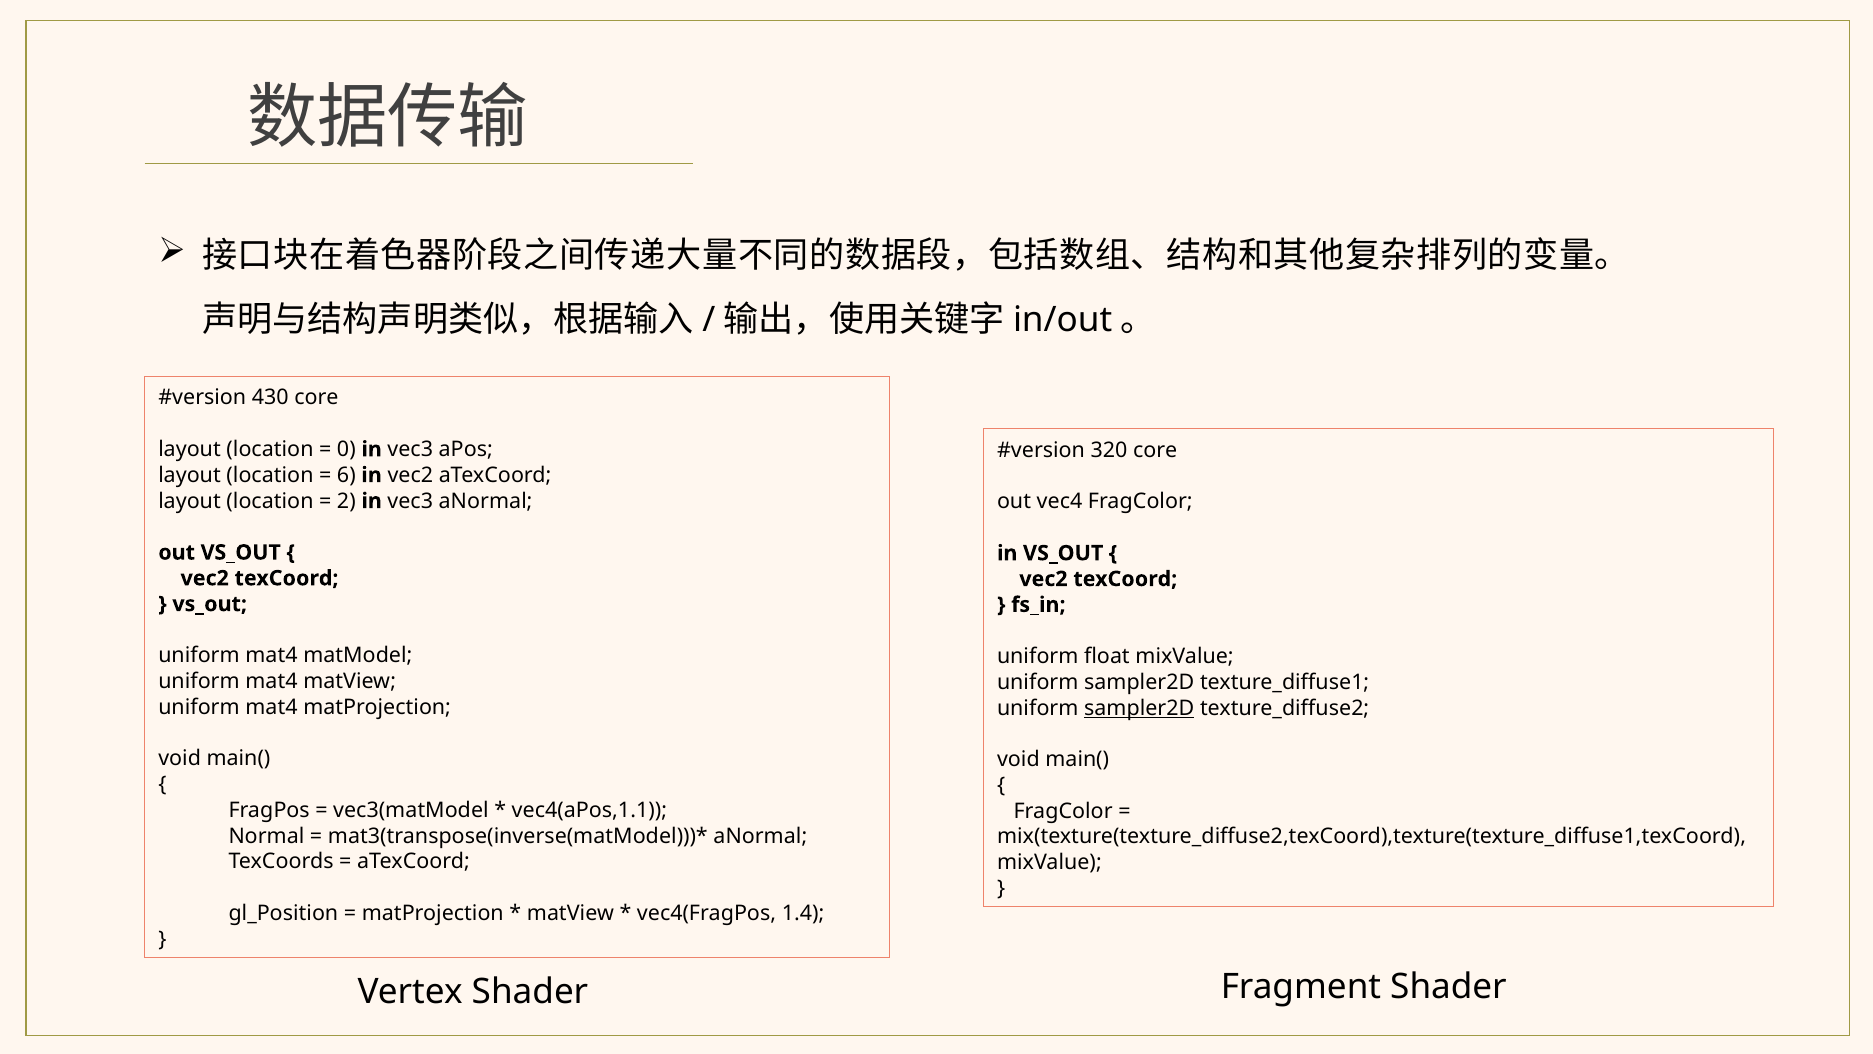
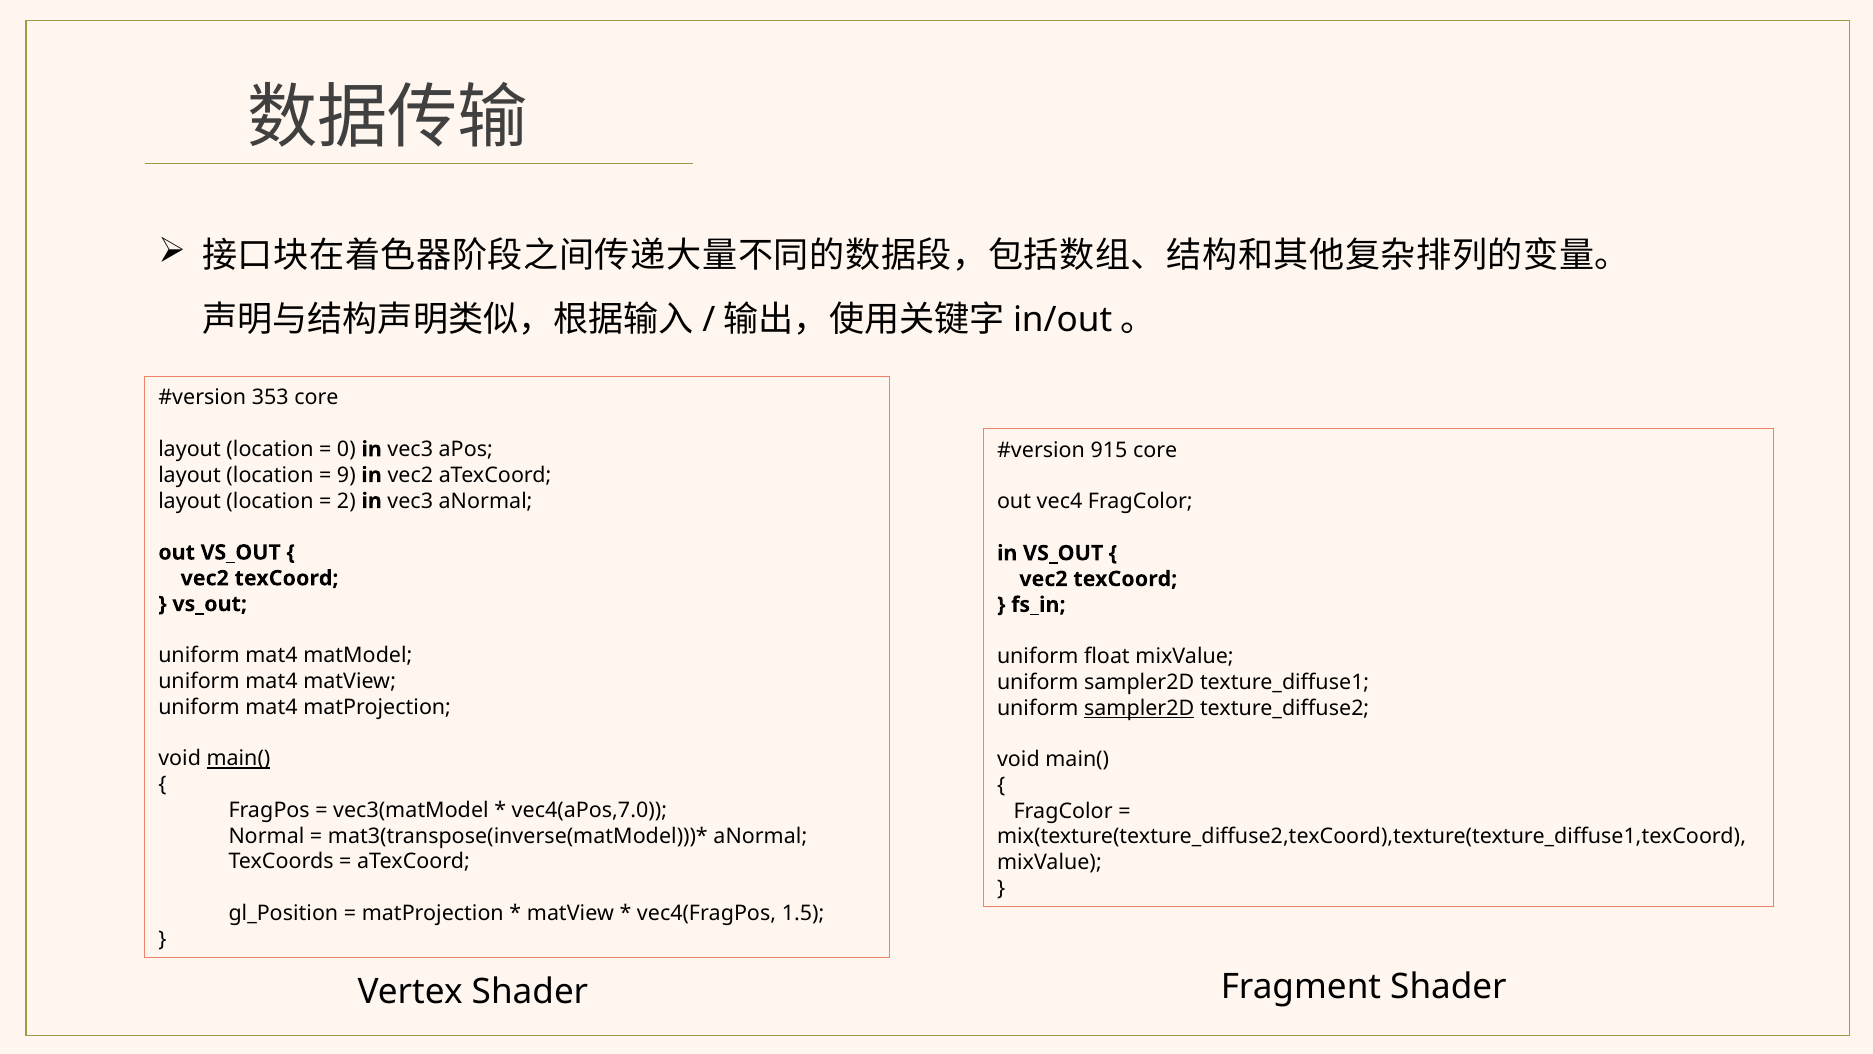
430: 430 -> 353
320: 320 -> 915
6: 6 -> 9
main( at (238, 758) underline: none -> present
vec4(aPos,1.1: vec4(aPos,1.1 -> vec4(aPos,7.0
1.4: 1.4 -> 1.5
